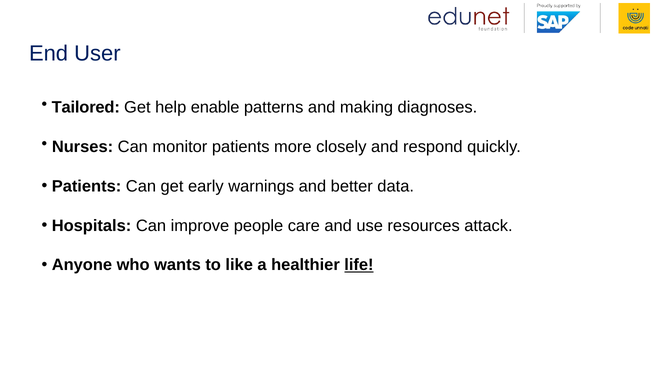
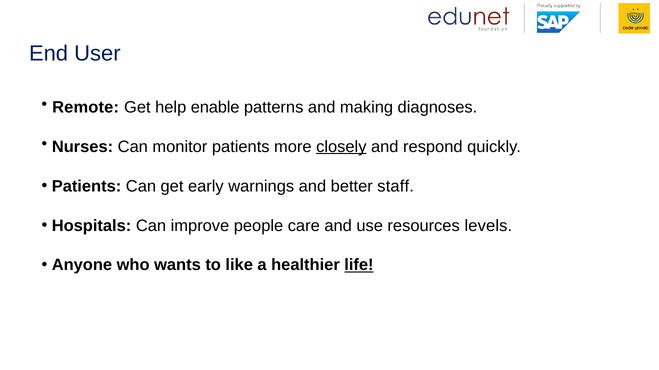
Tailored: Tailored -> Remote
closely underline: none -> present
data: data -> staff
attack: attack -> levels
